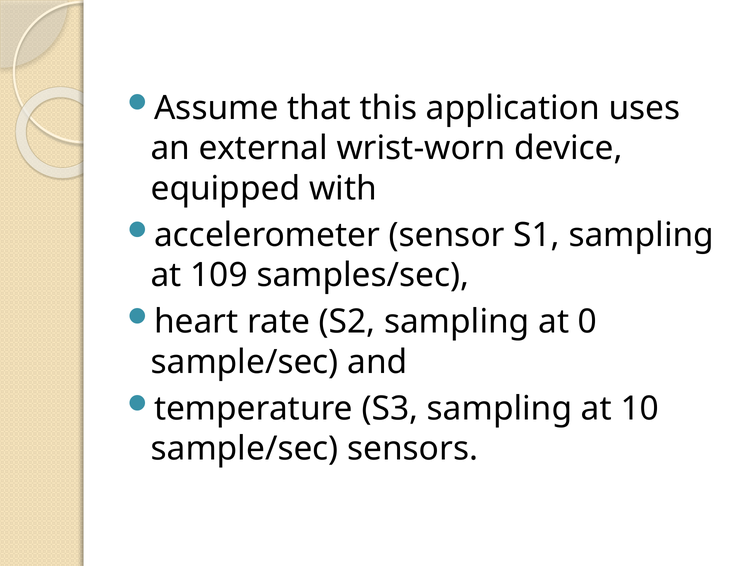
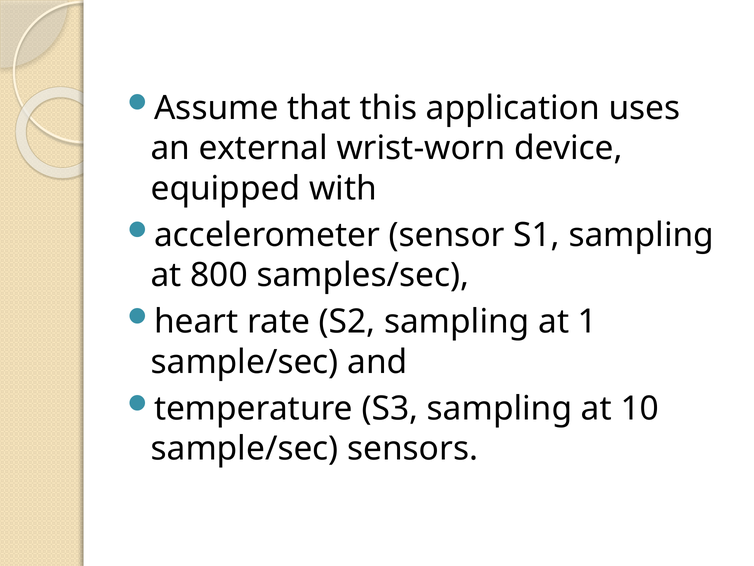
109: 109 -> 800
0: 0 -> 1
